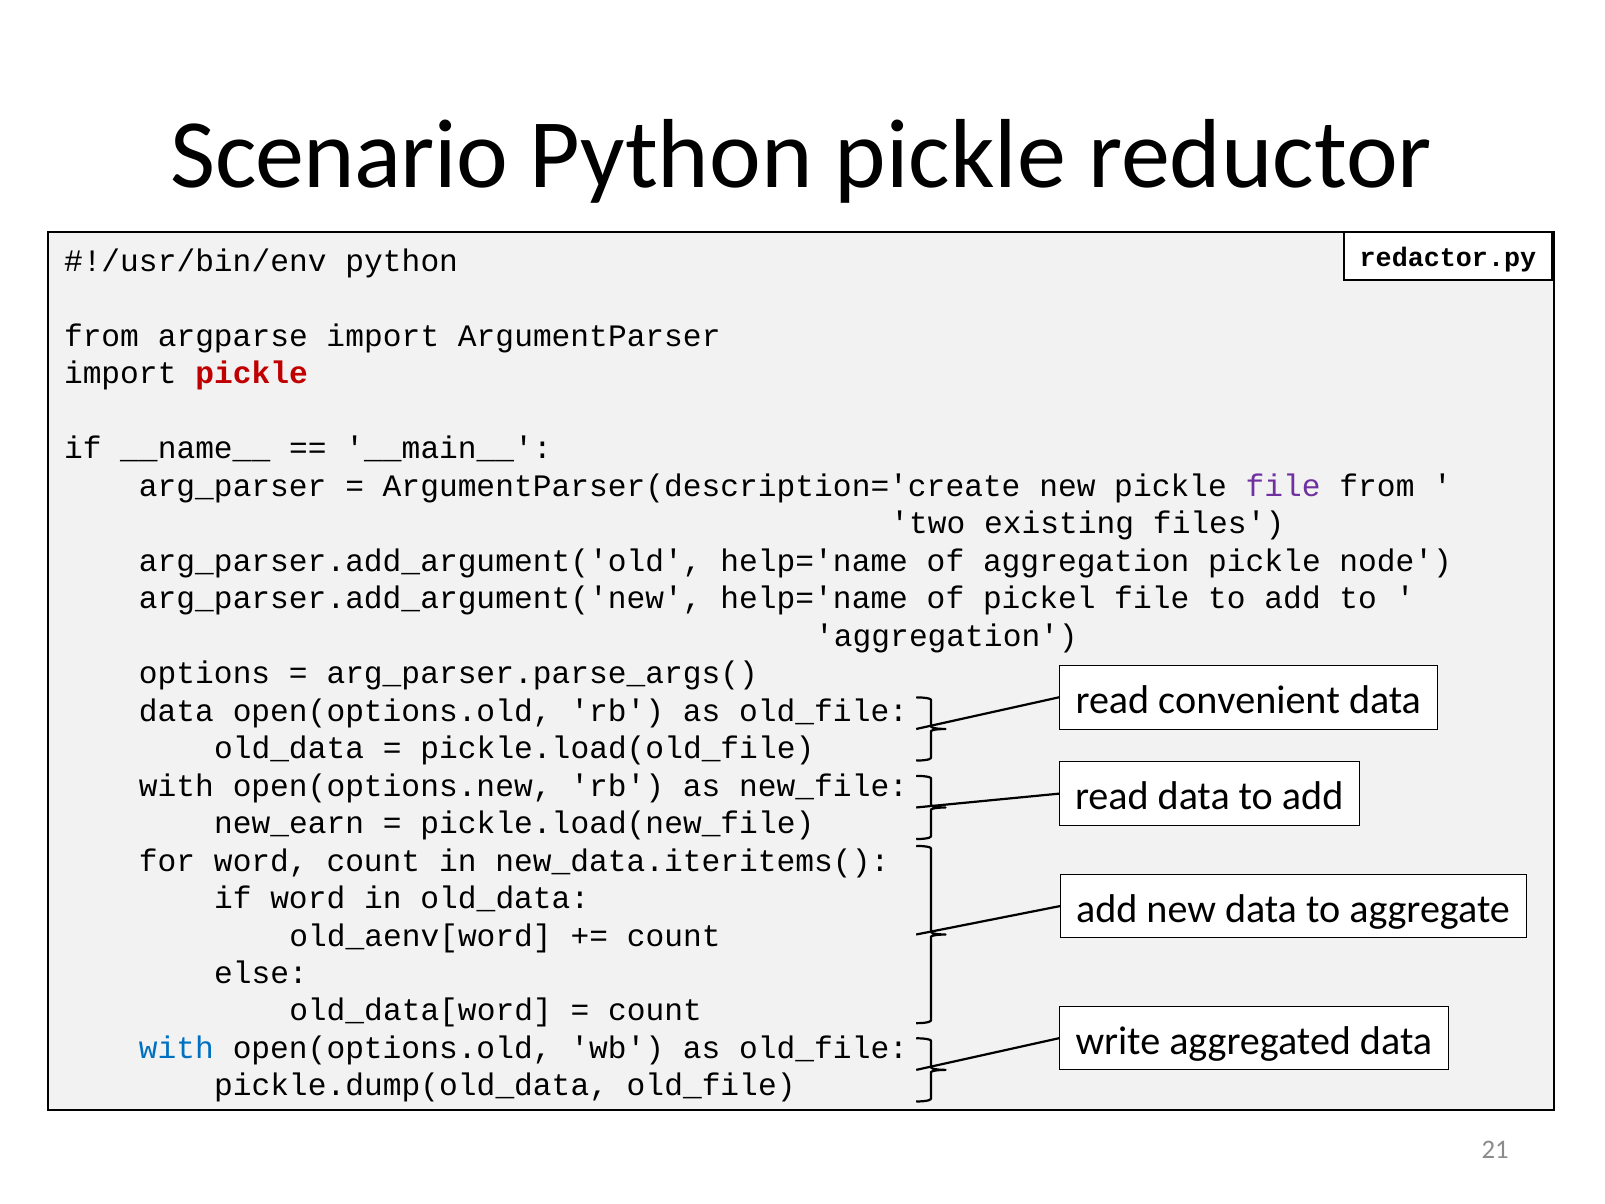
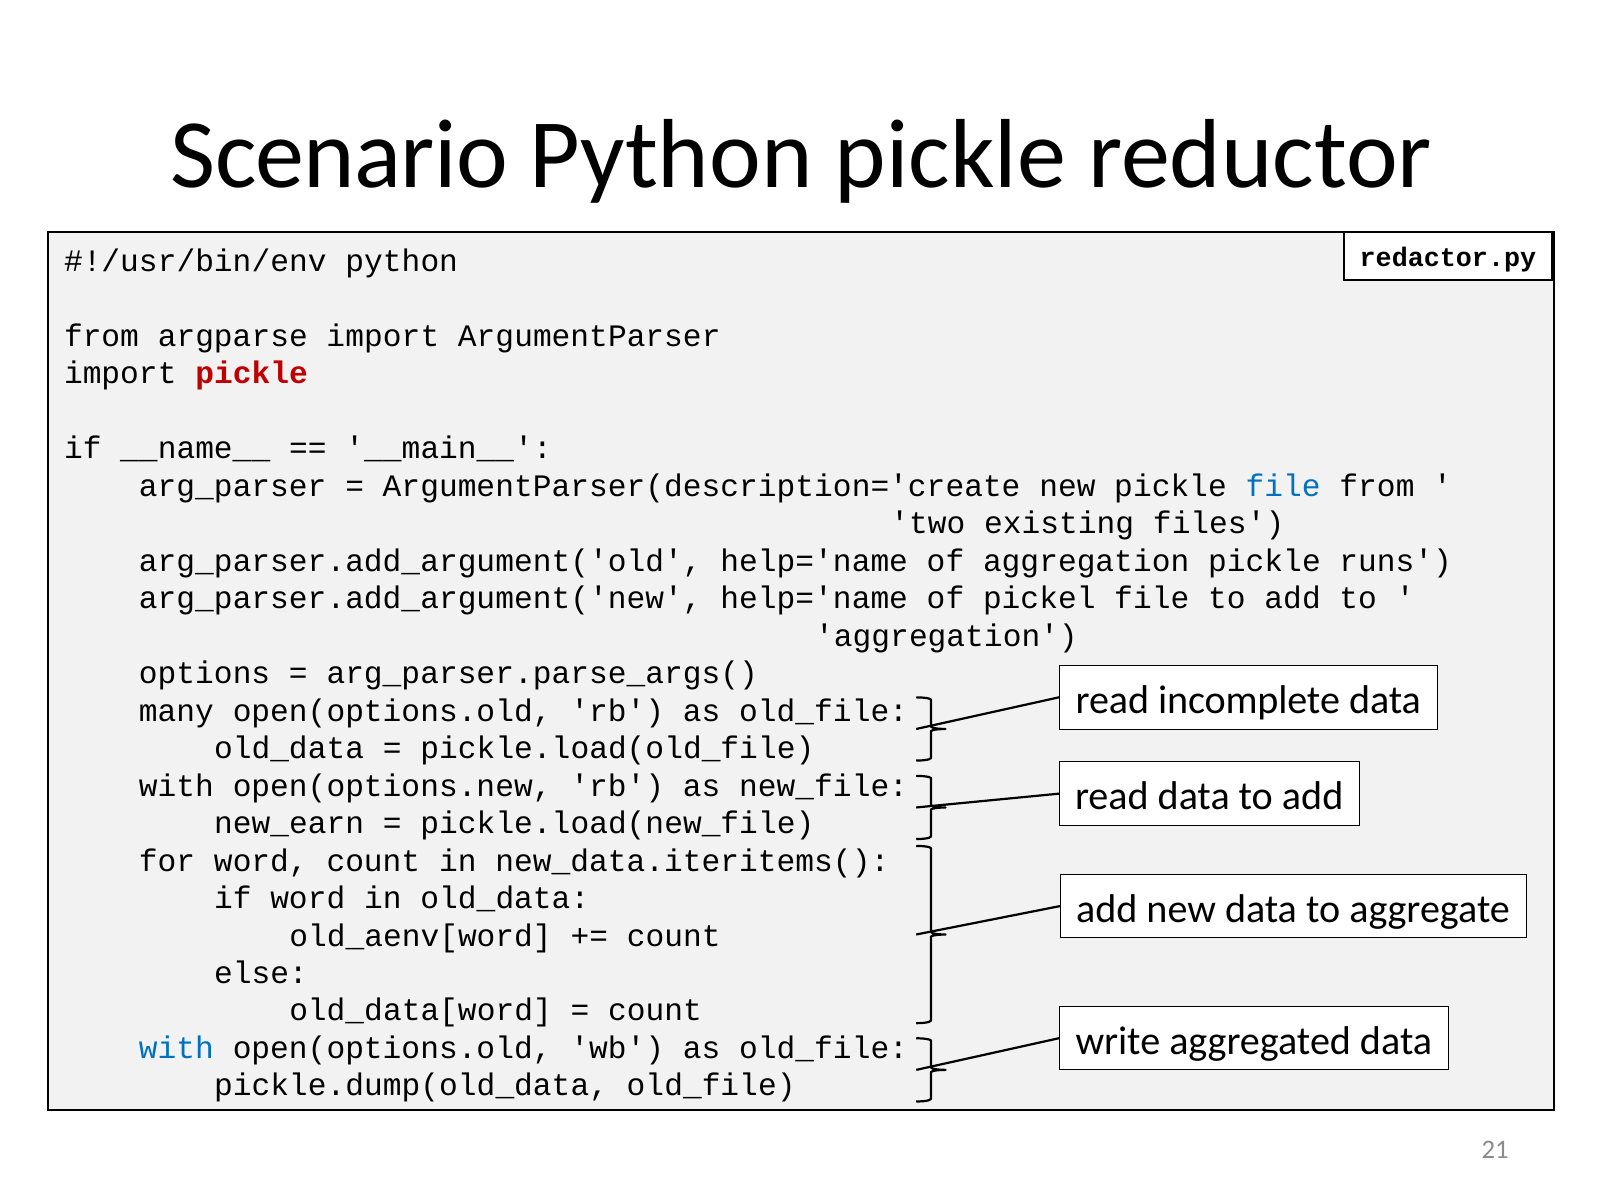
file at (1283, 486) colour: purple -> blue
node: node -> runs
convenient: convenient -> incomplete
data at (176, 711): data -> many
